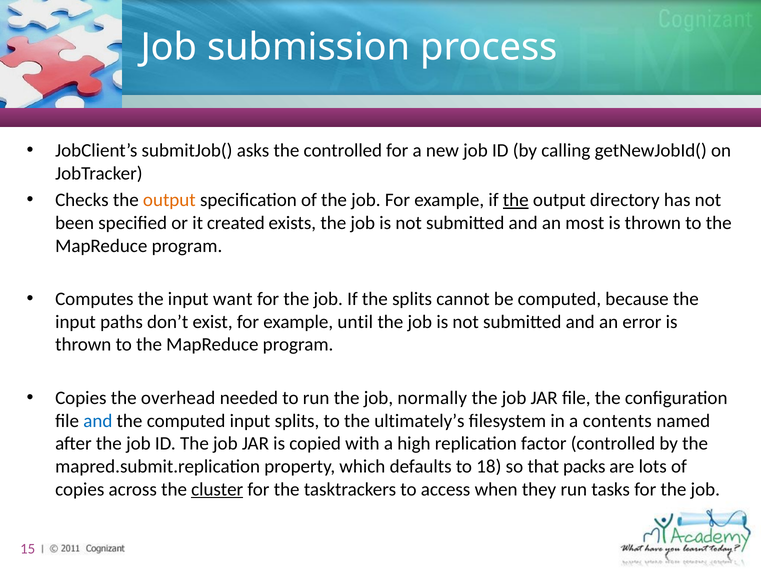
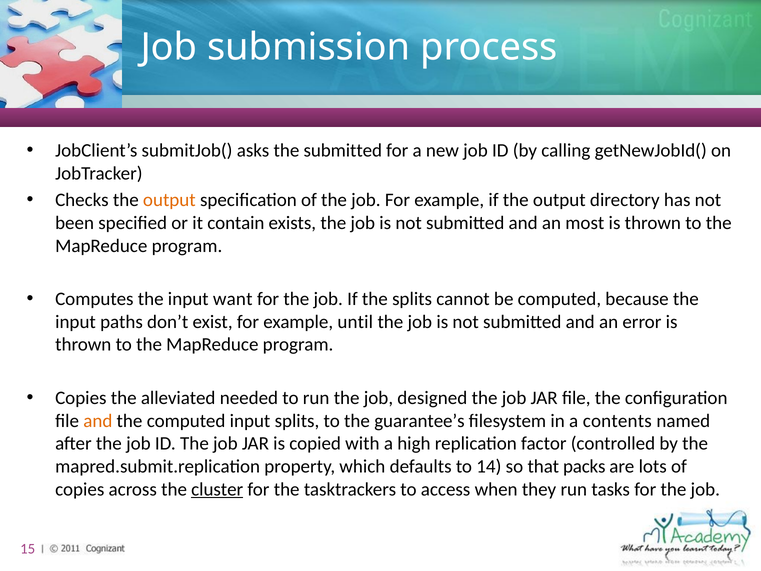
the controlled: controlled -> submitted
the at (516, 200) underline: present -> none
created: created -> contain
overhead: overhead -> alleviated
normally: normally -> designed
and at (98, 421) colour: blue -> orange
ultimately’s: ultimately’s -> guarantee’s
18: 18 -> 14
